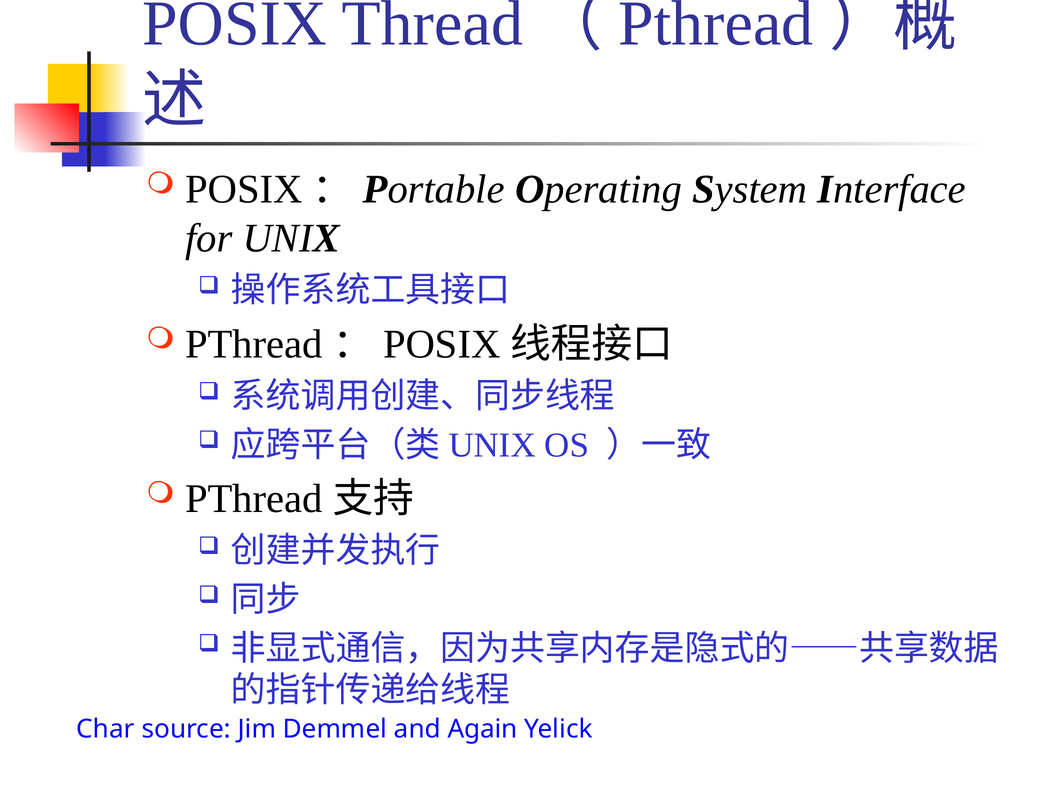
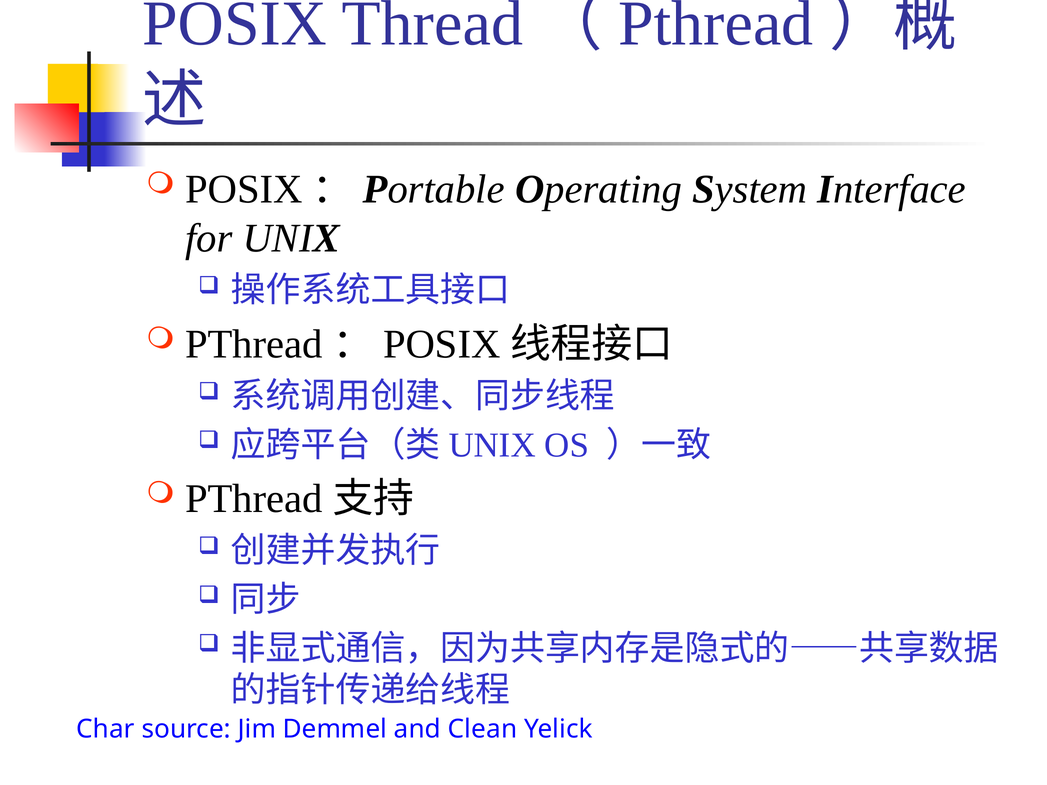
Again: Again -> Clean
